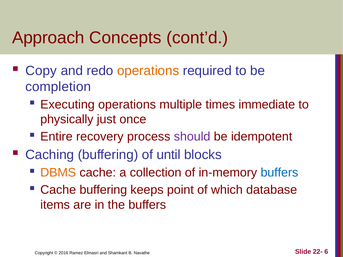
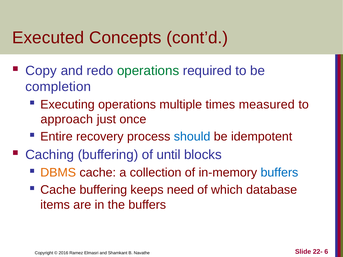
Approach: Approach -> Executed
operations at (148, 71) colour: orange -> green
immediate: immediate -> measured
physically: physically -> approach
should colour: purple -> blue
point: point -> need
